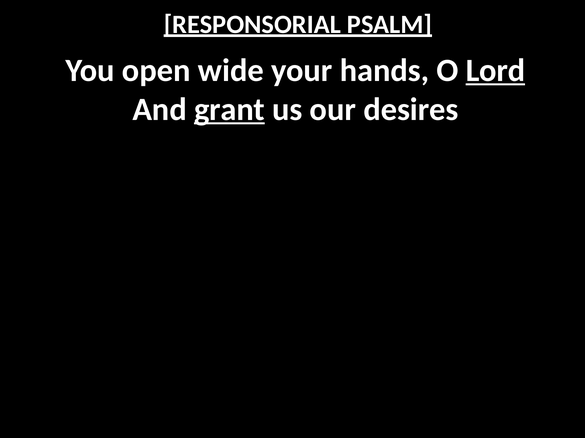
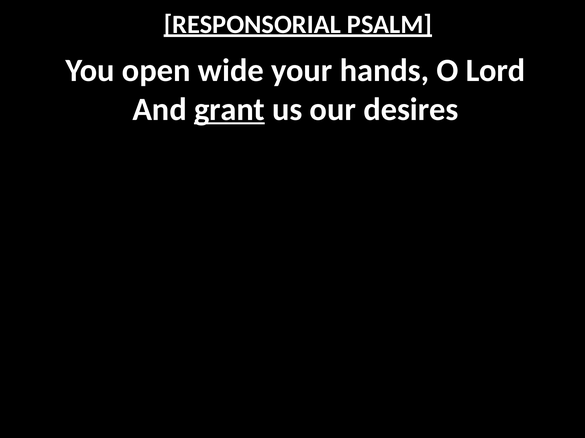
Lord underline: present -> none
